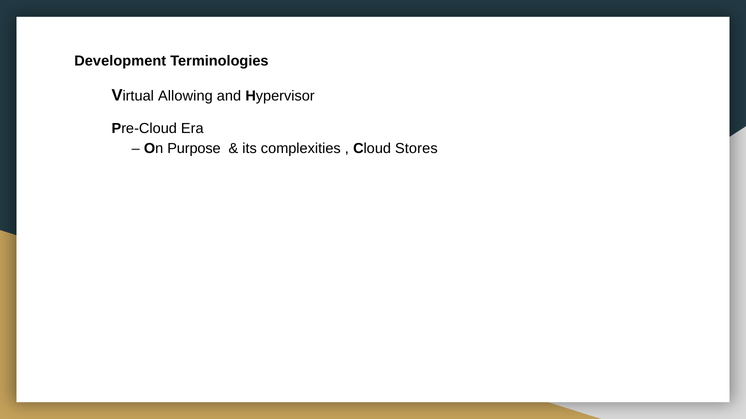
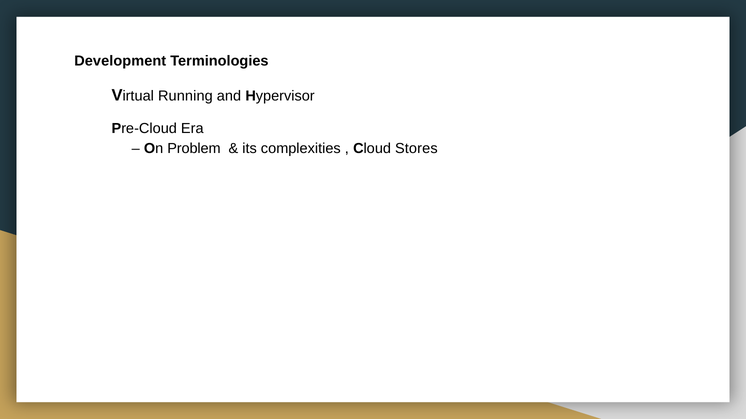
Allowing: Allowing -> Running
Purpose: Purpose -> Problem
